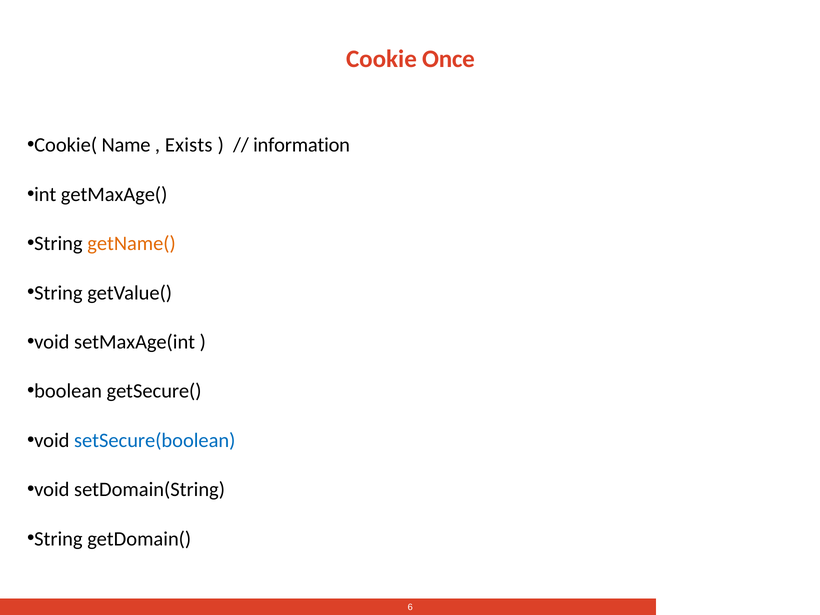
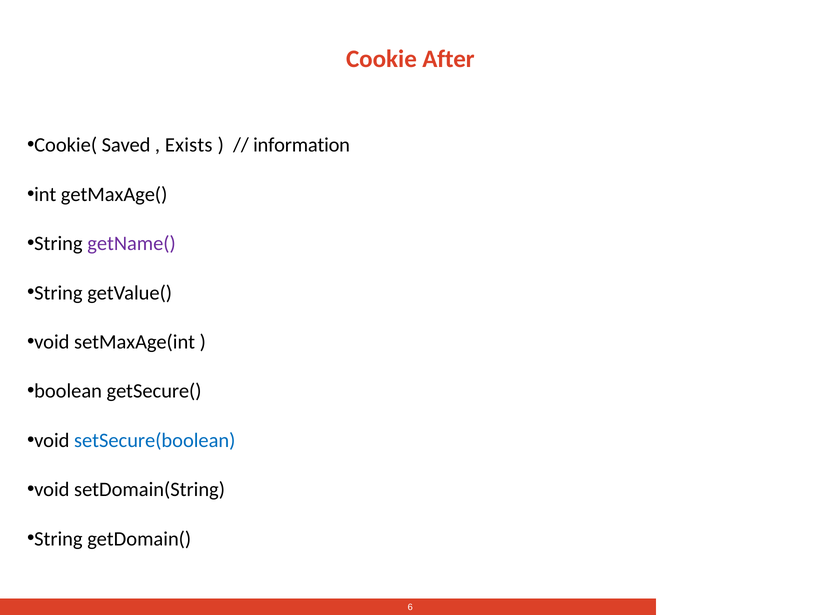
Once: Once -> After
Name: Name -> Saved
getName( colour: orange -> purple
